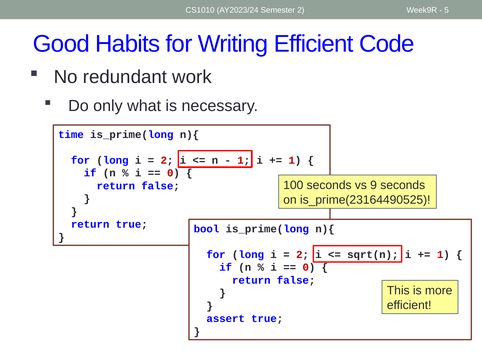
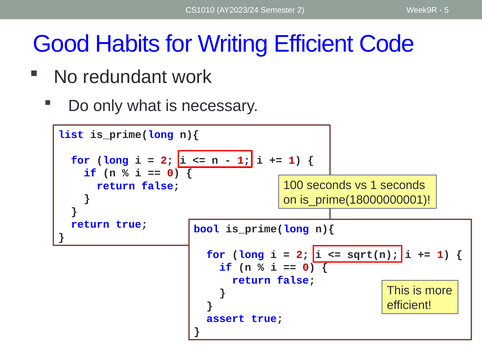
time: time -> list
vs 9: 9 -> 1
is_prime(23164490525: is_prime(23164490525 -> is_prime(18000000001
